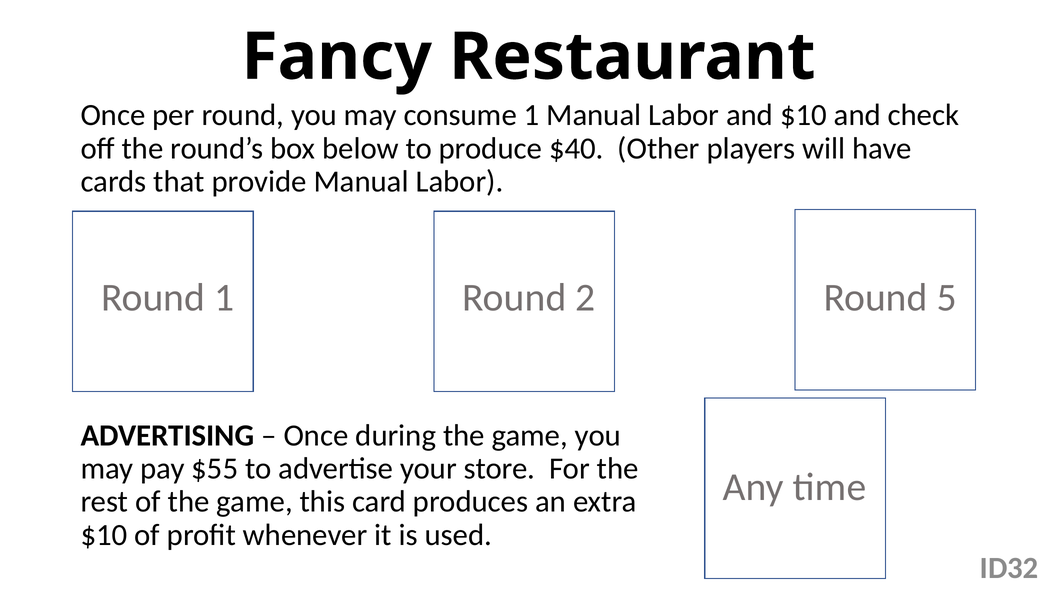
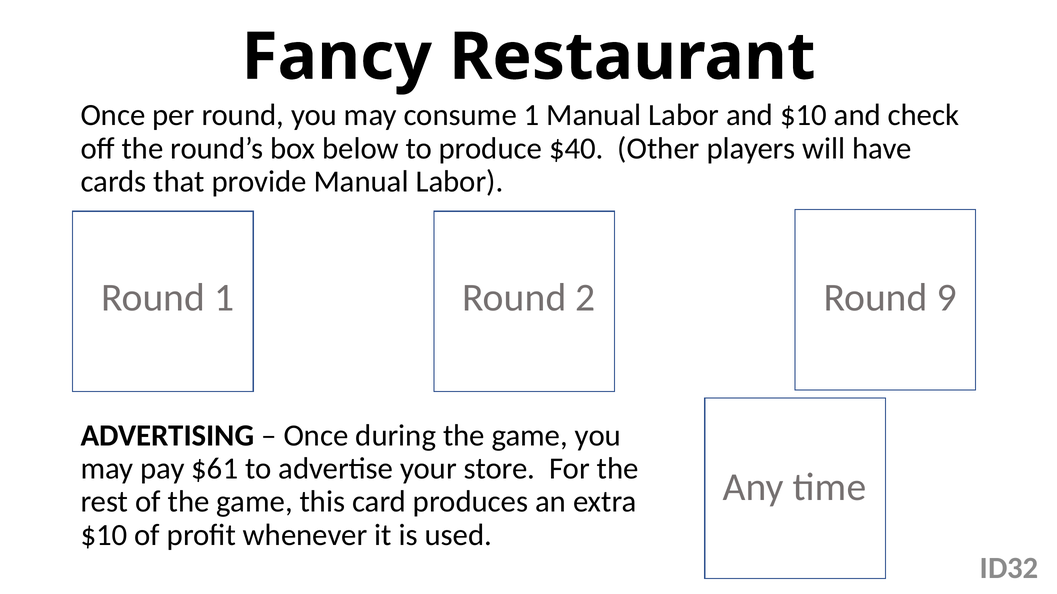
5: 5 -> 9
$55: $55 -> $61
